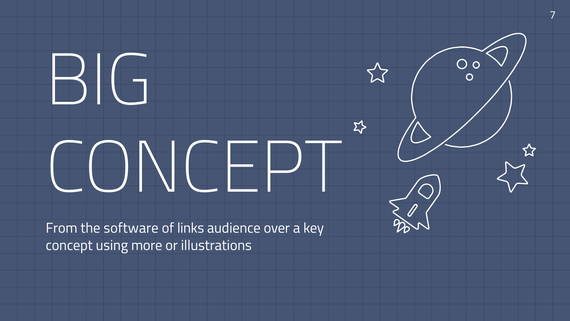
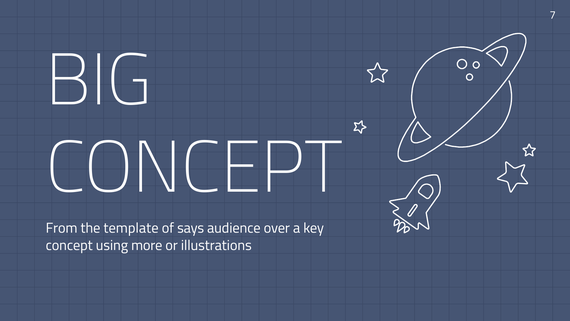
software: software -> template
links: links -> says
